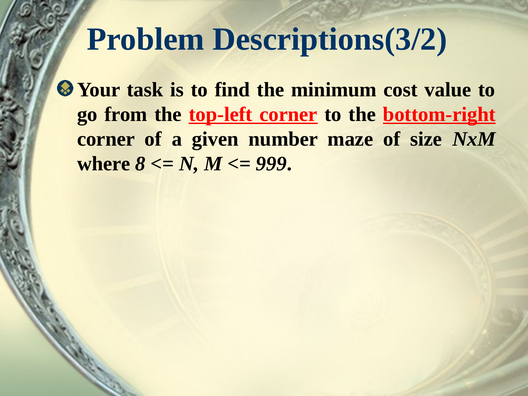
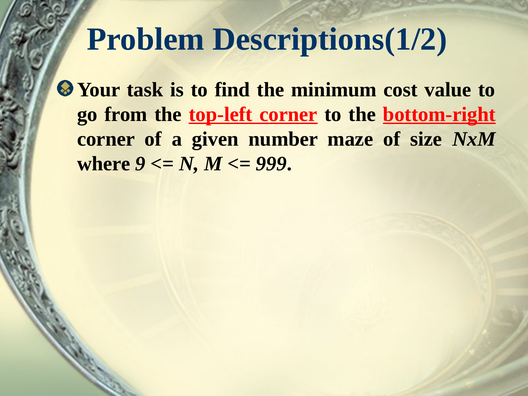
Descriptions(3/2: Descriptions(3/2 -> Descriptions(1/2
8: 8 -> 9
